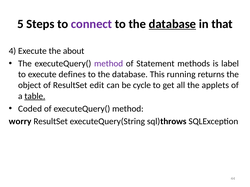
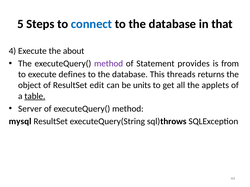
connect colour: purple -> blue
database at (172, 24) underline: present -> none
methods: methods -> provides
label: label -> from
running: running -> threads
cycle: cycle -> units
Coded: Coded -> Server
worry: worry -> mysql
